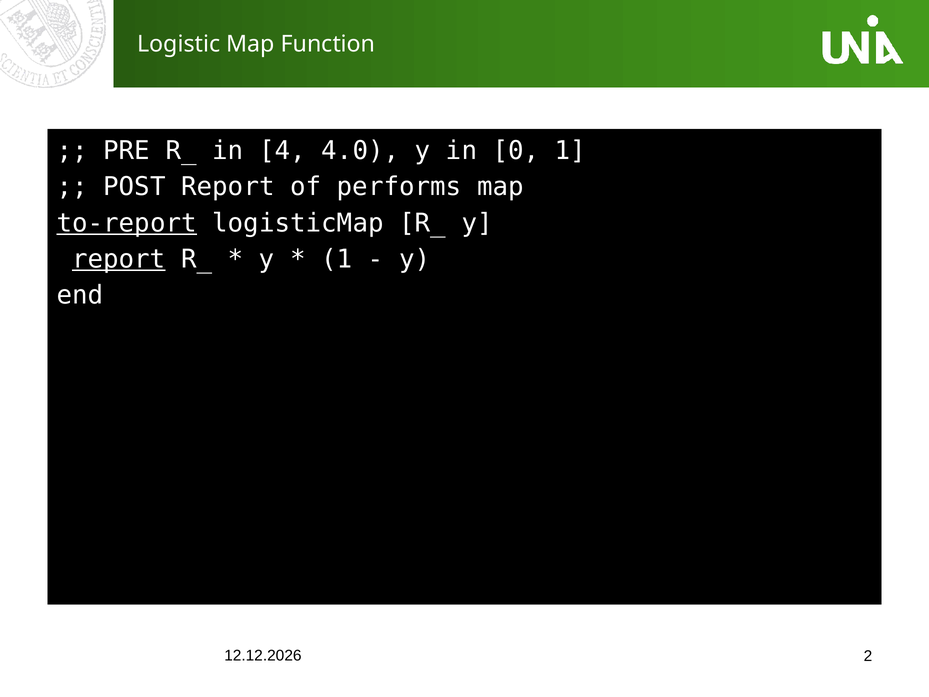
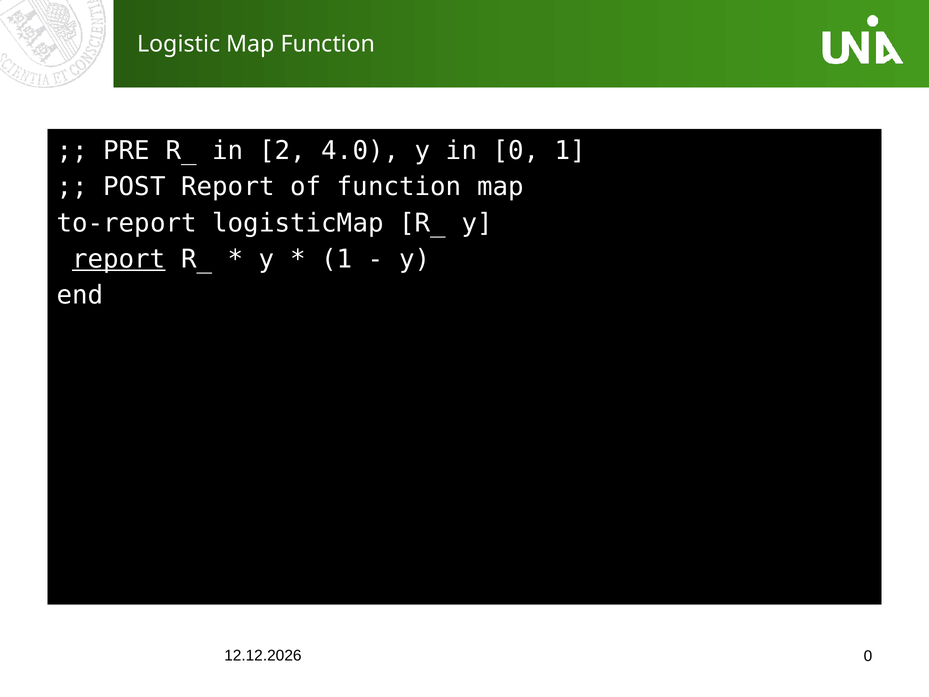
4: 4 -> 2
of performs: performs -> function
to-report underline: present -> none
2 at (868, 656): 2 -> 0
